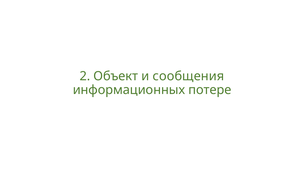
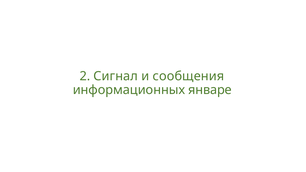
Объект: Объект -> Сигнал
потере: потере -> январе
